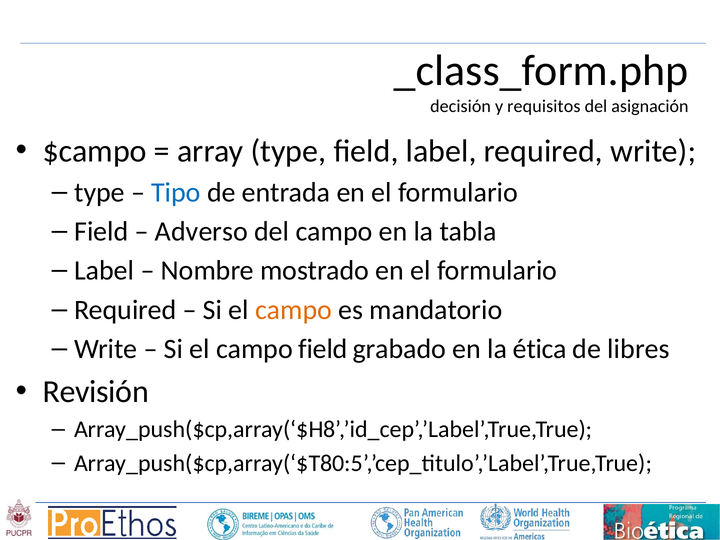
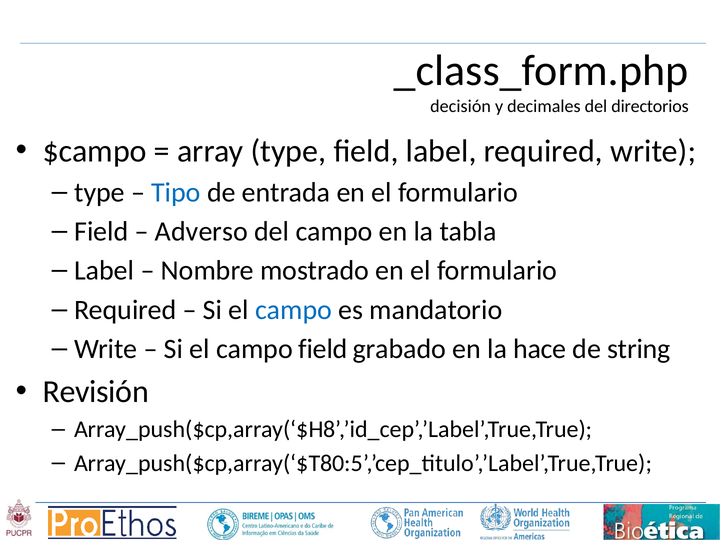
requisitos: requisitos -> decimales
asignación: asignación -> directorios
campo at (294, 310) colour: orange -> blue
ética: ética -> hace
libres: libres -> string
